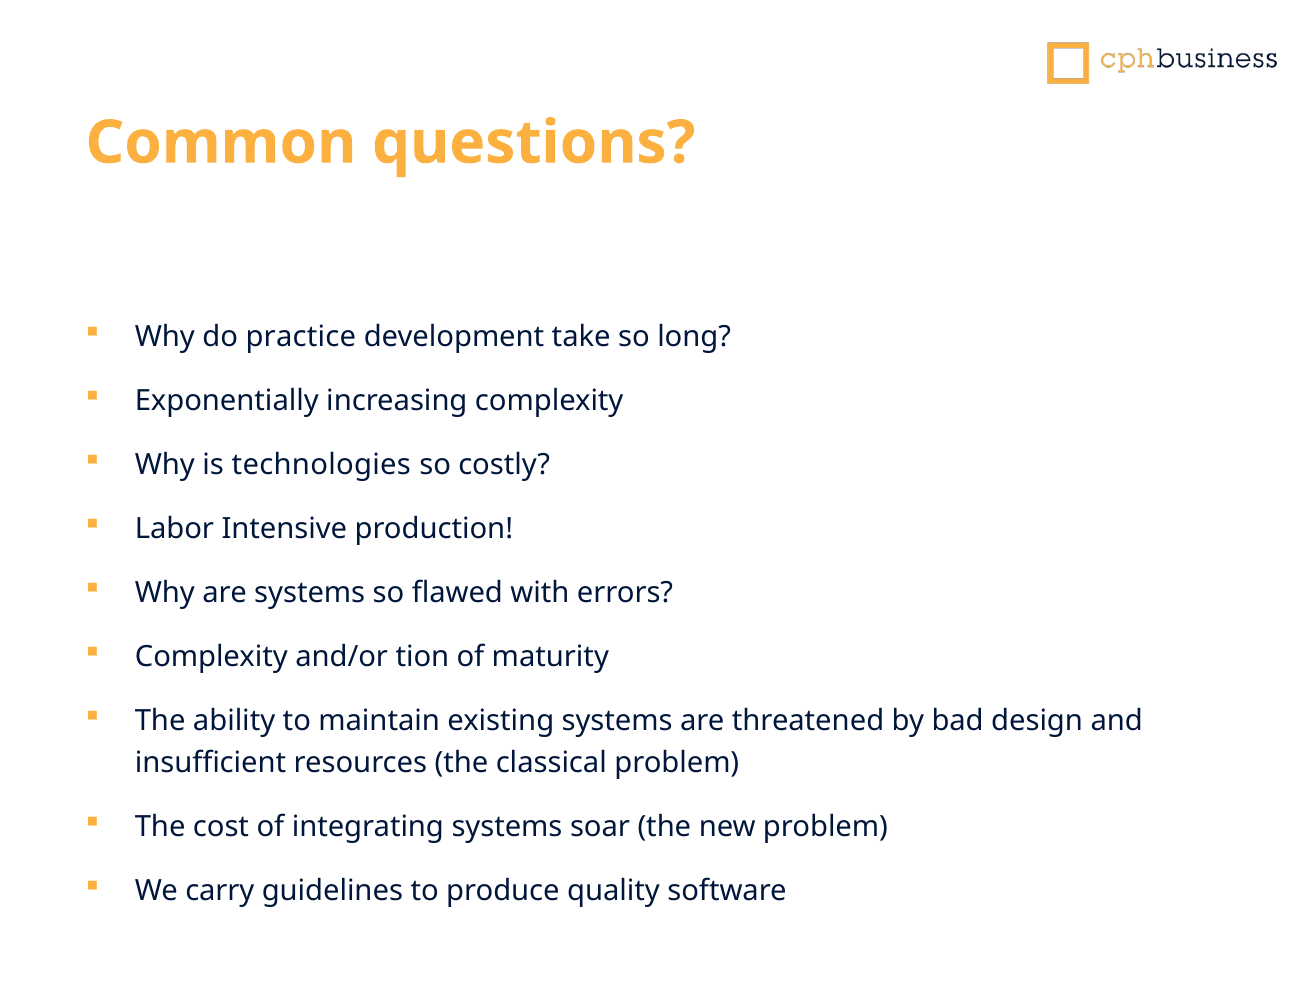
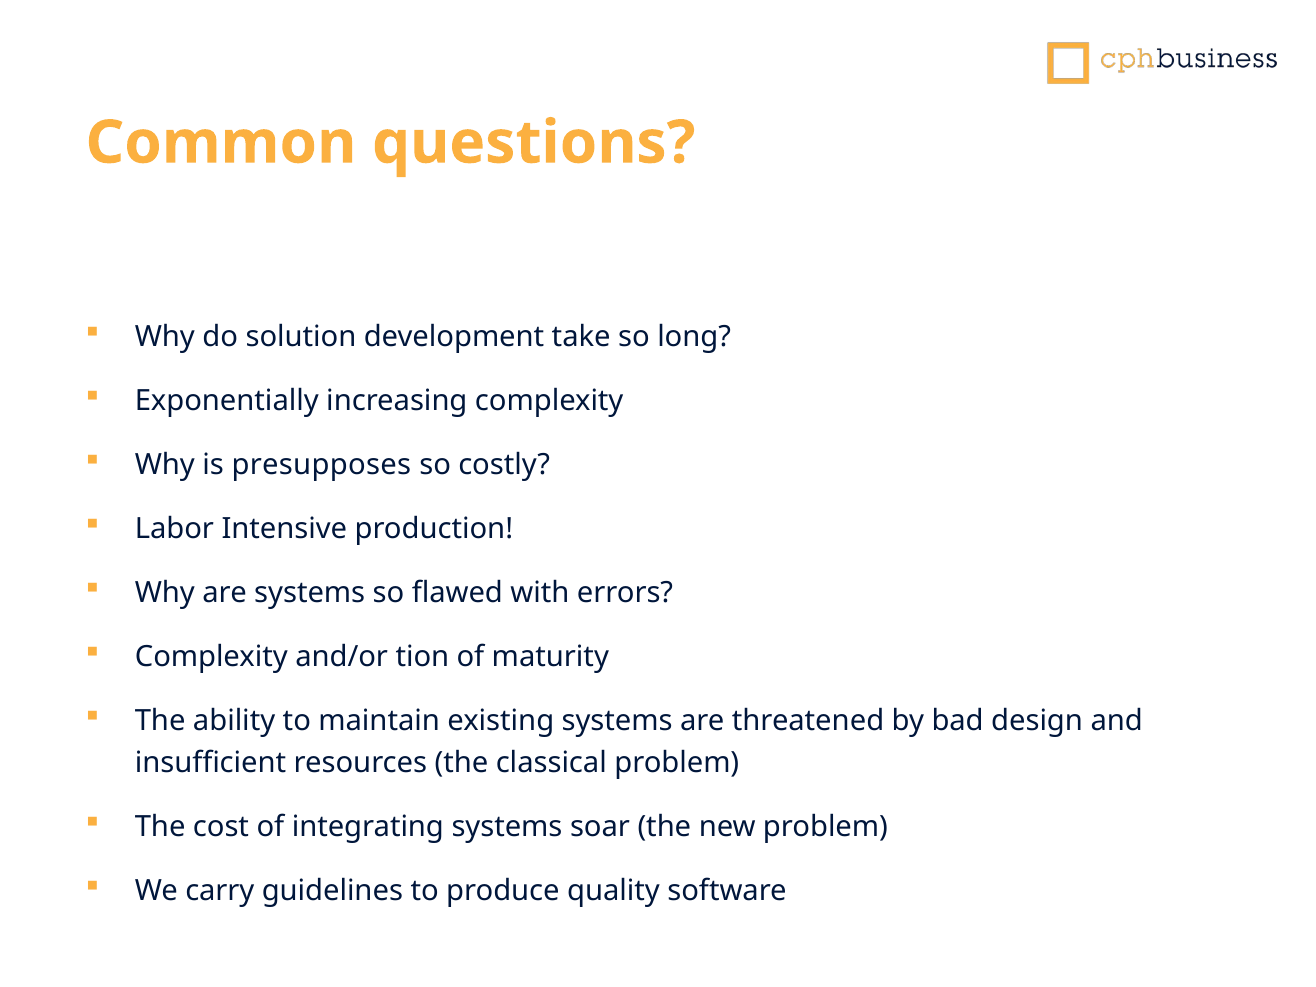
practice: practice -> solution
technologies: technologies -> presupposes
